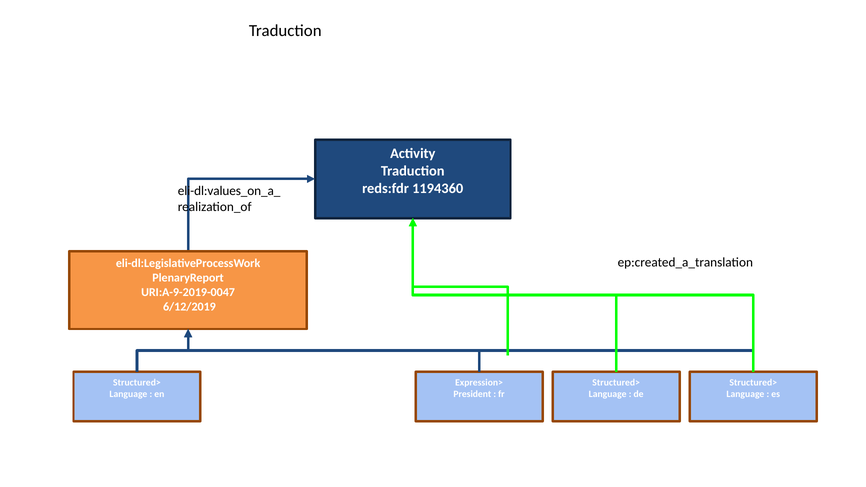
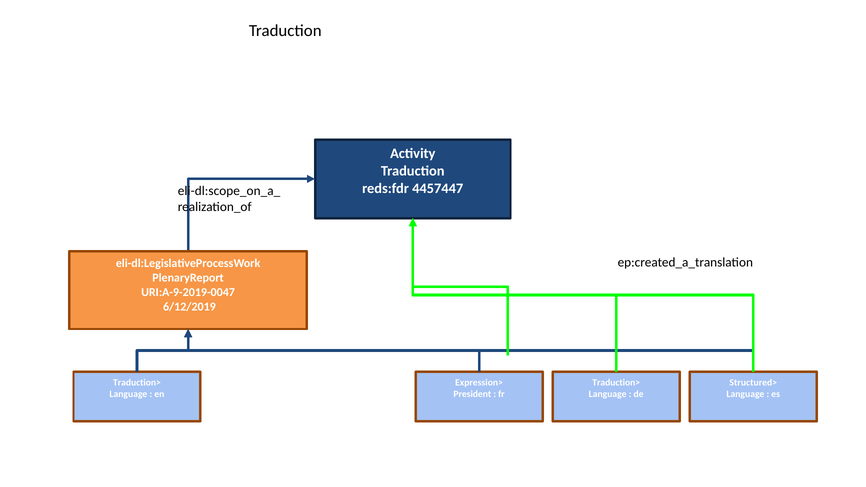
1194360: 1194360 -> 4457447
eli-dl:values_on_a_: eli-dl:values_on_a_ -> eli-dl:scope_on_a_
Structured> at (137, 383): Structured> -> Traduction>
Structured> at (616, 383): Structured> -> Traduction>
